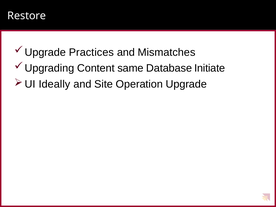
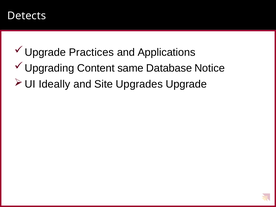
Restore: Restore -> Detects
Mismatches: Mismatches -> Applications
Initiate: Initiate -> Notice
Operation: Operation -> Upgrades
